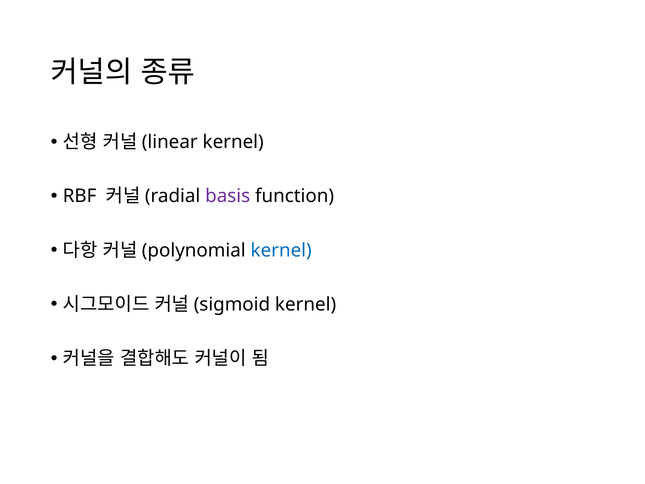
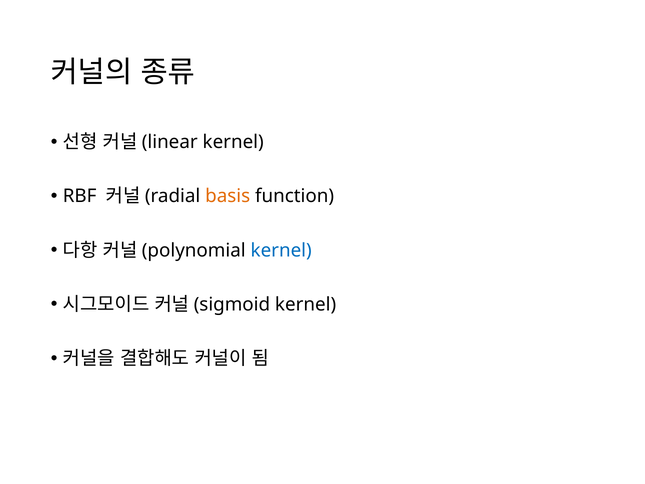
basis colour: purple -> orange
